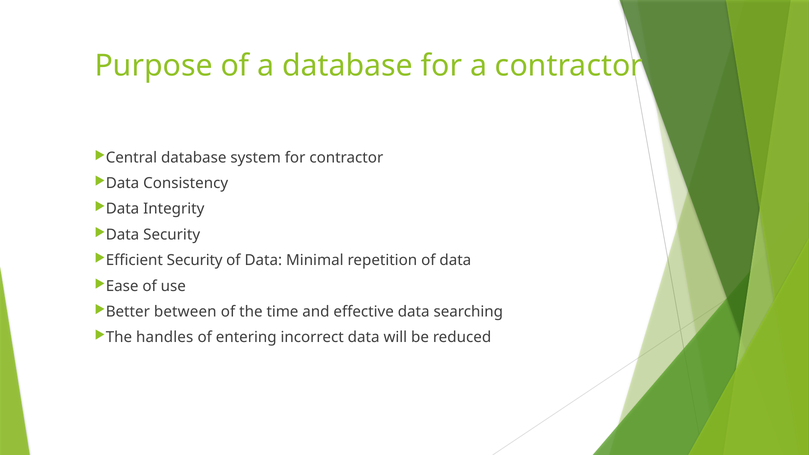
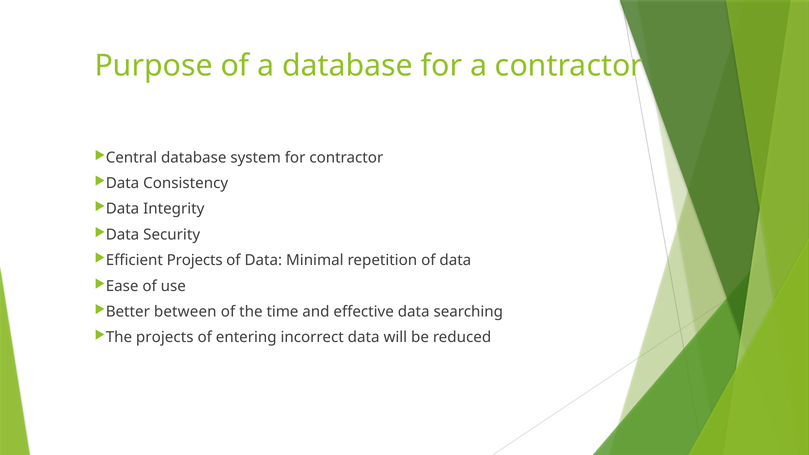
Efficient Security: Security -> Projects
The handles: handles -> projects
